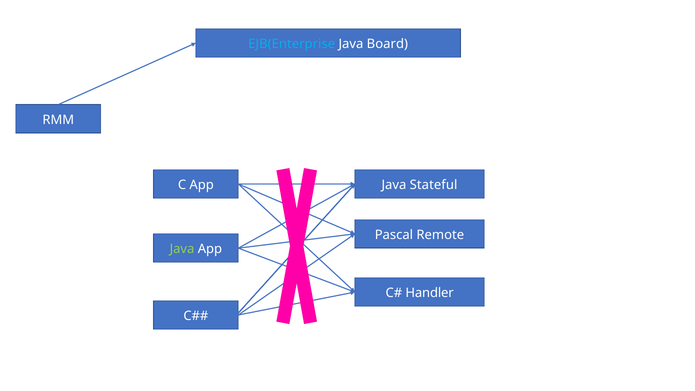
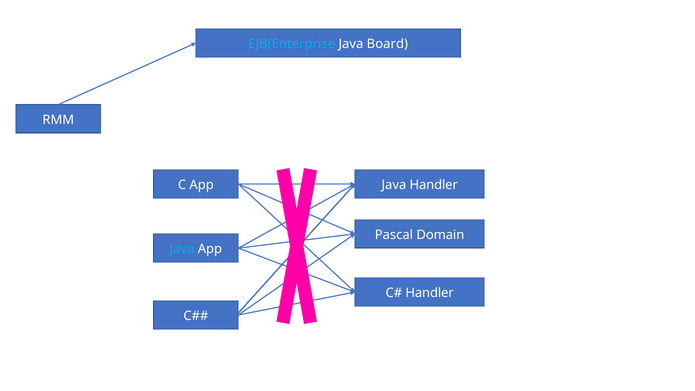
Java Stateful: Stateful -> Handler
Remote: Remote -> Domain
Java at (182, 249) colour: light green -> light blue
